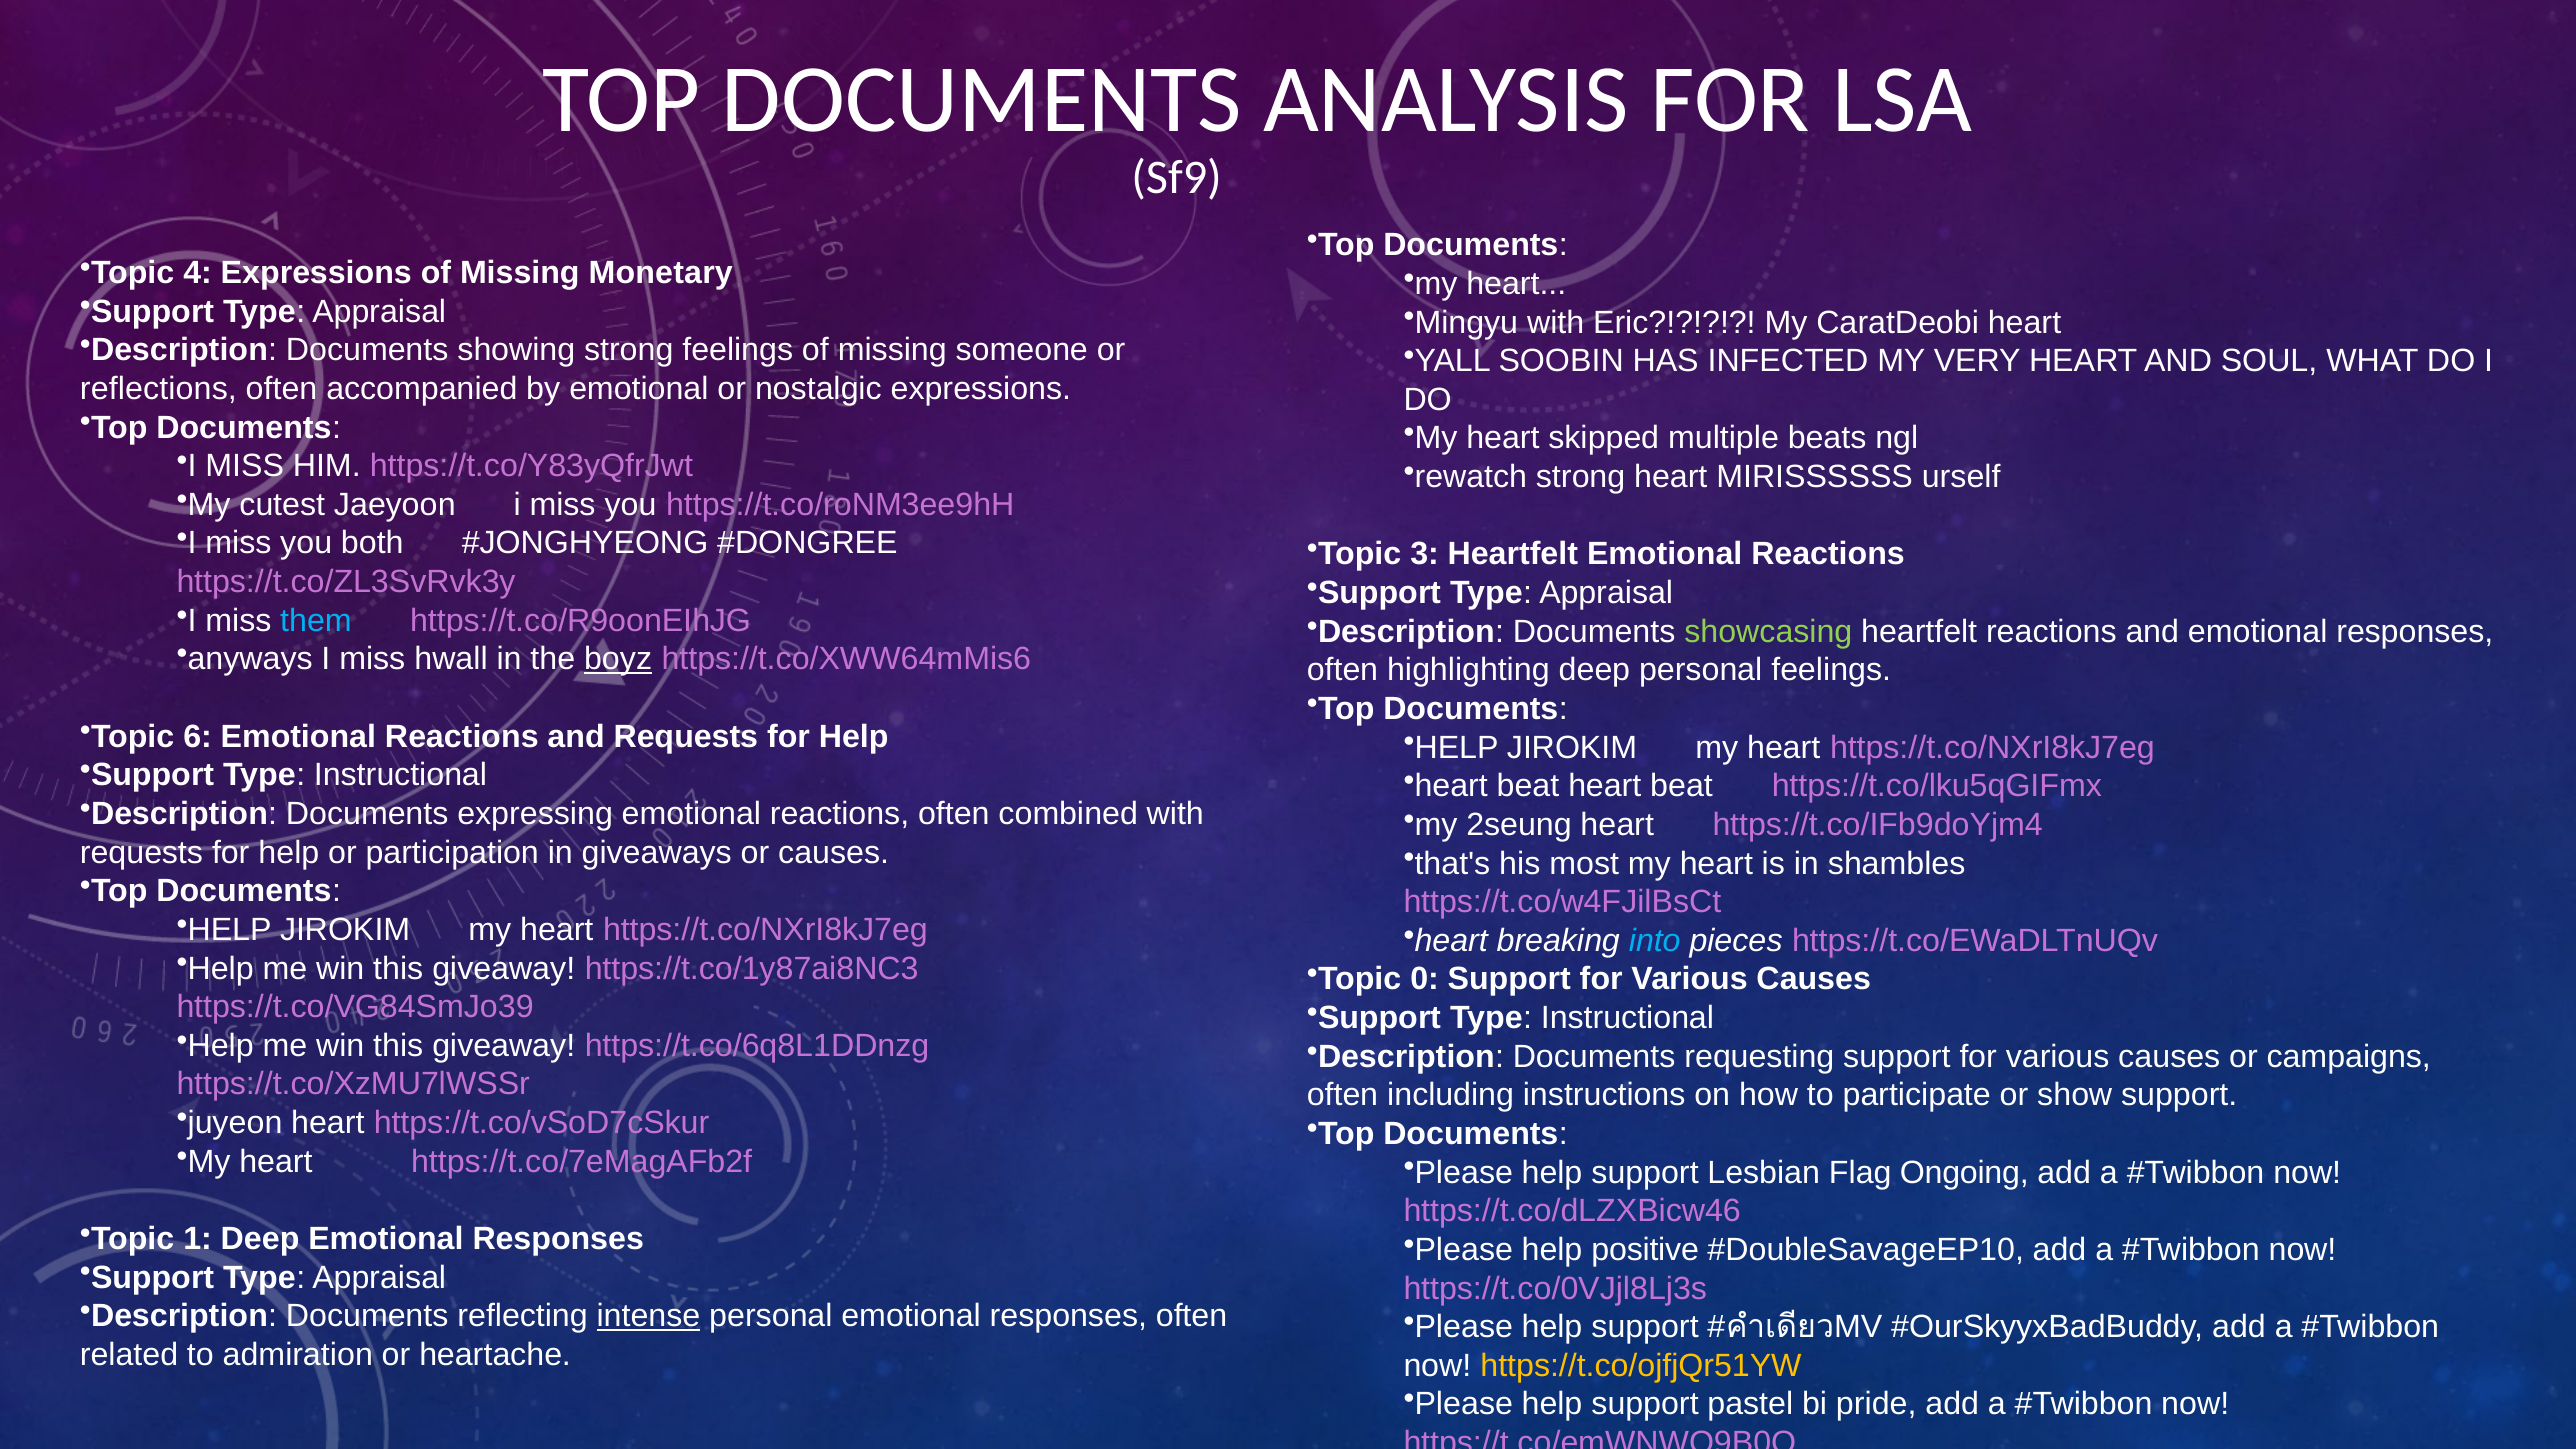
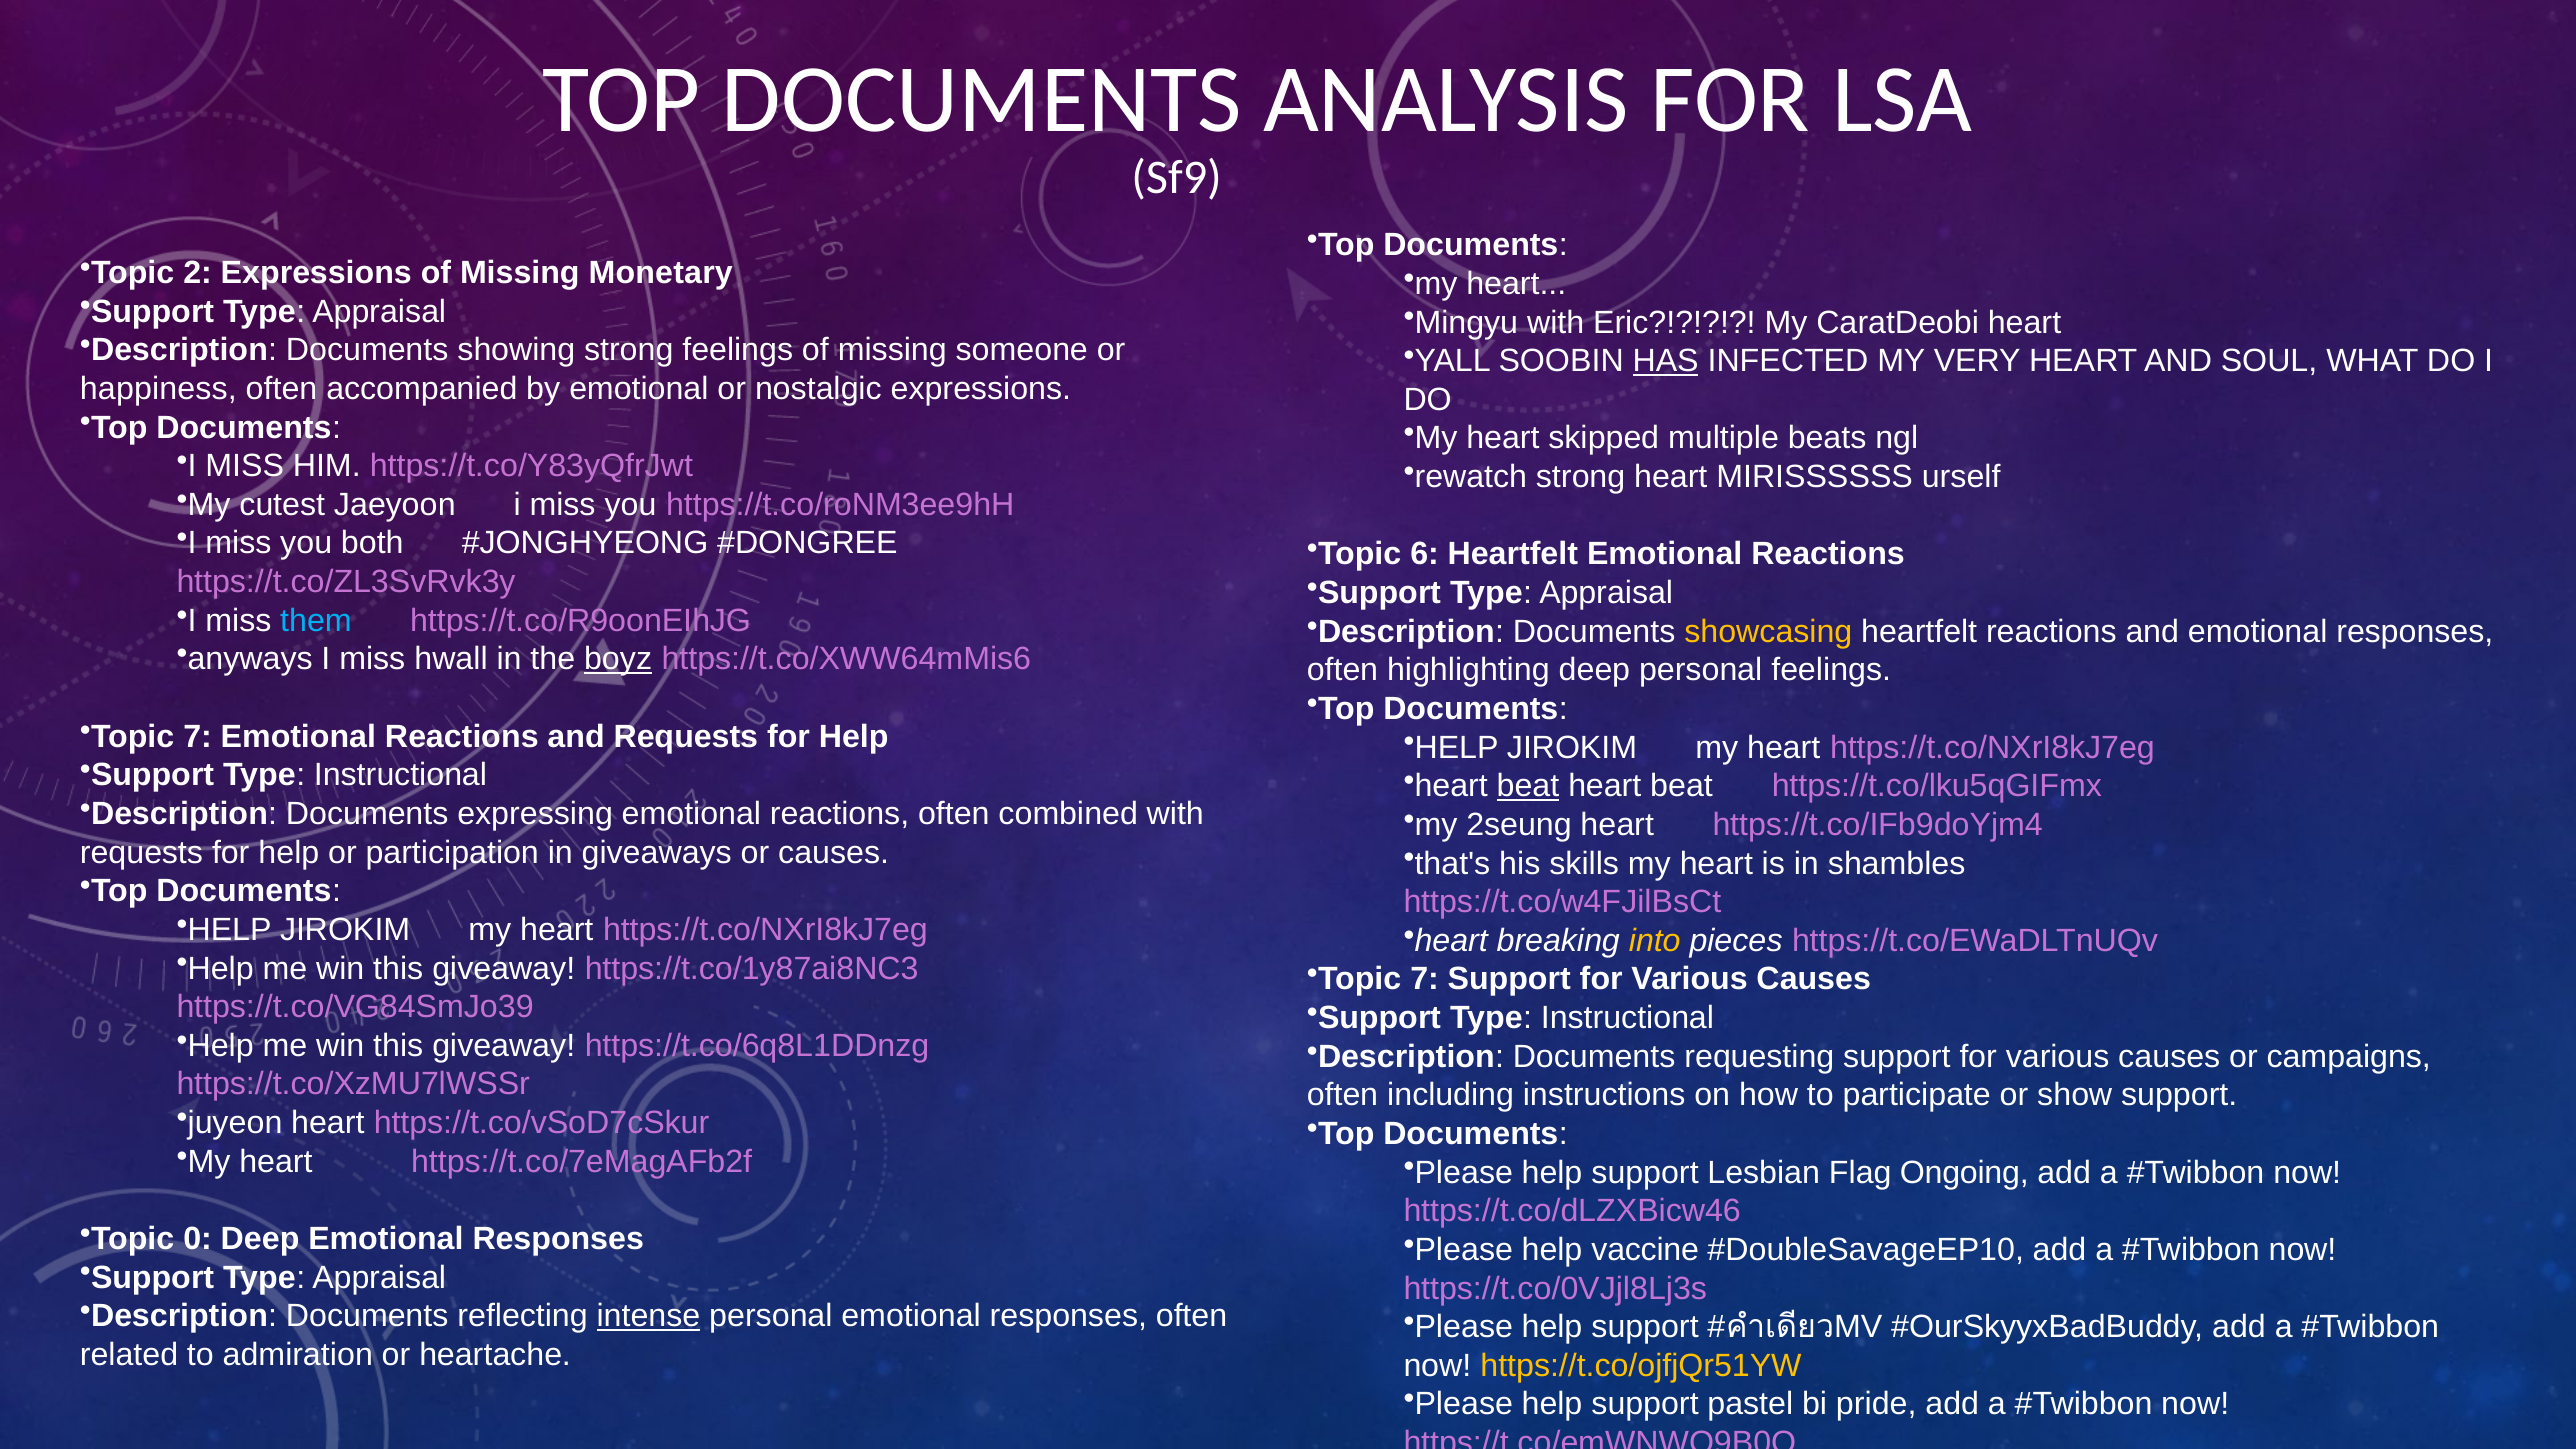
4: 4 -> 2
HAS underline: none -> present
reflections: reflections -> happiness
3: 3 -> 6
showcasing colour: light green -> yellow
6 at (198, 737): 6 -> 7
beat at (1528, 786) underline: none -> present
most: most -> skills
into colour: light blue -> yellow
0 at (1425, 979): 0 -> 7
1: 1 -> 0
positive: positive -> vaccine
